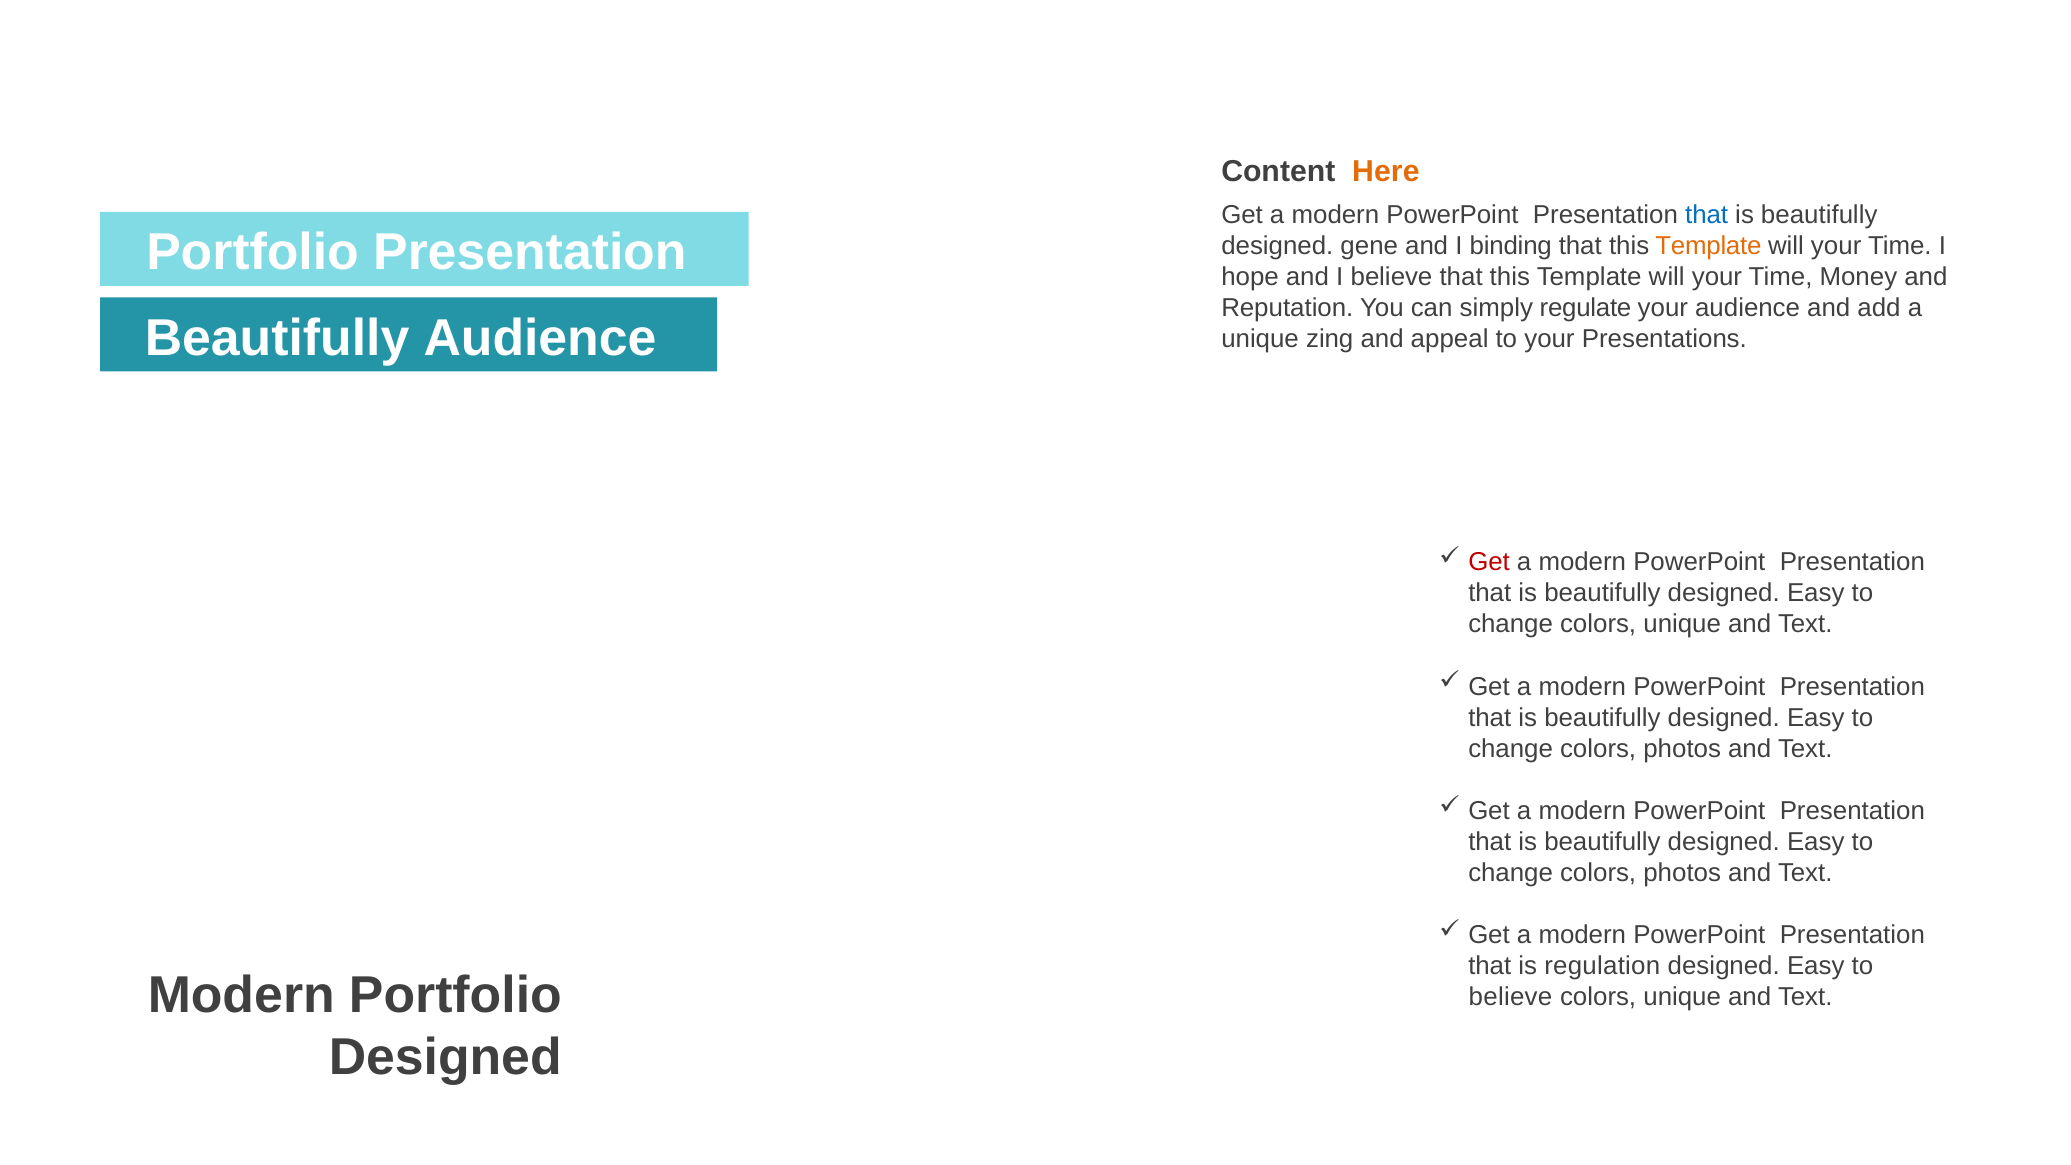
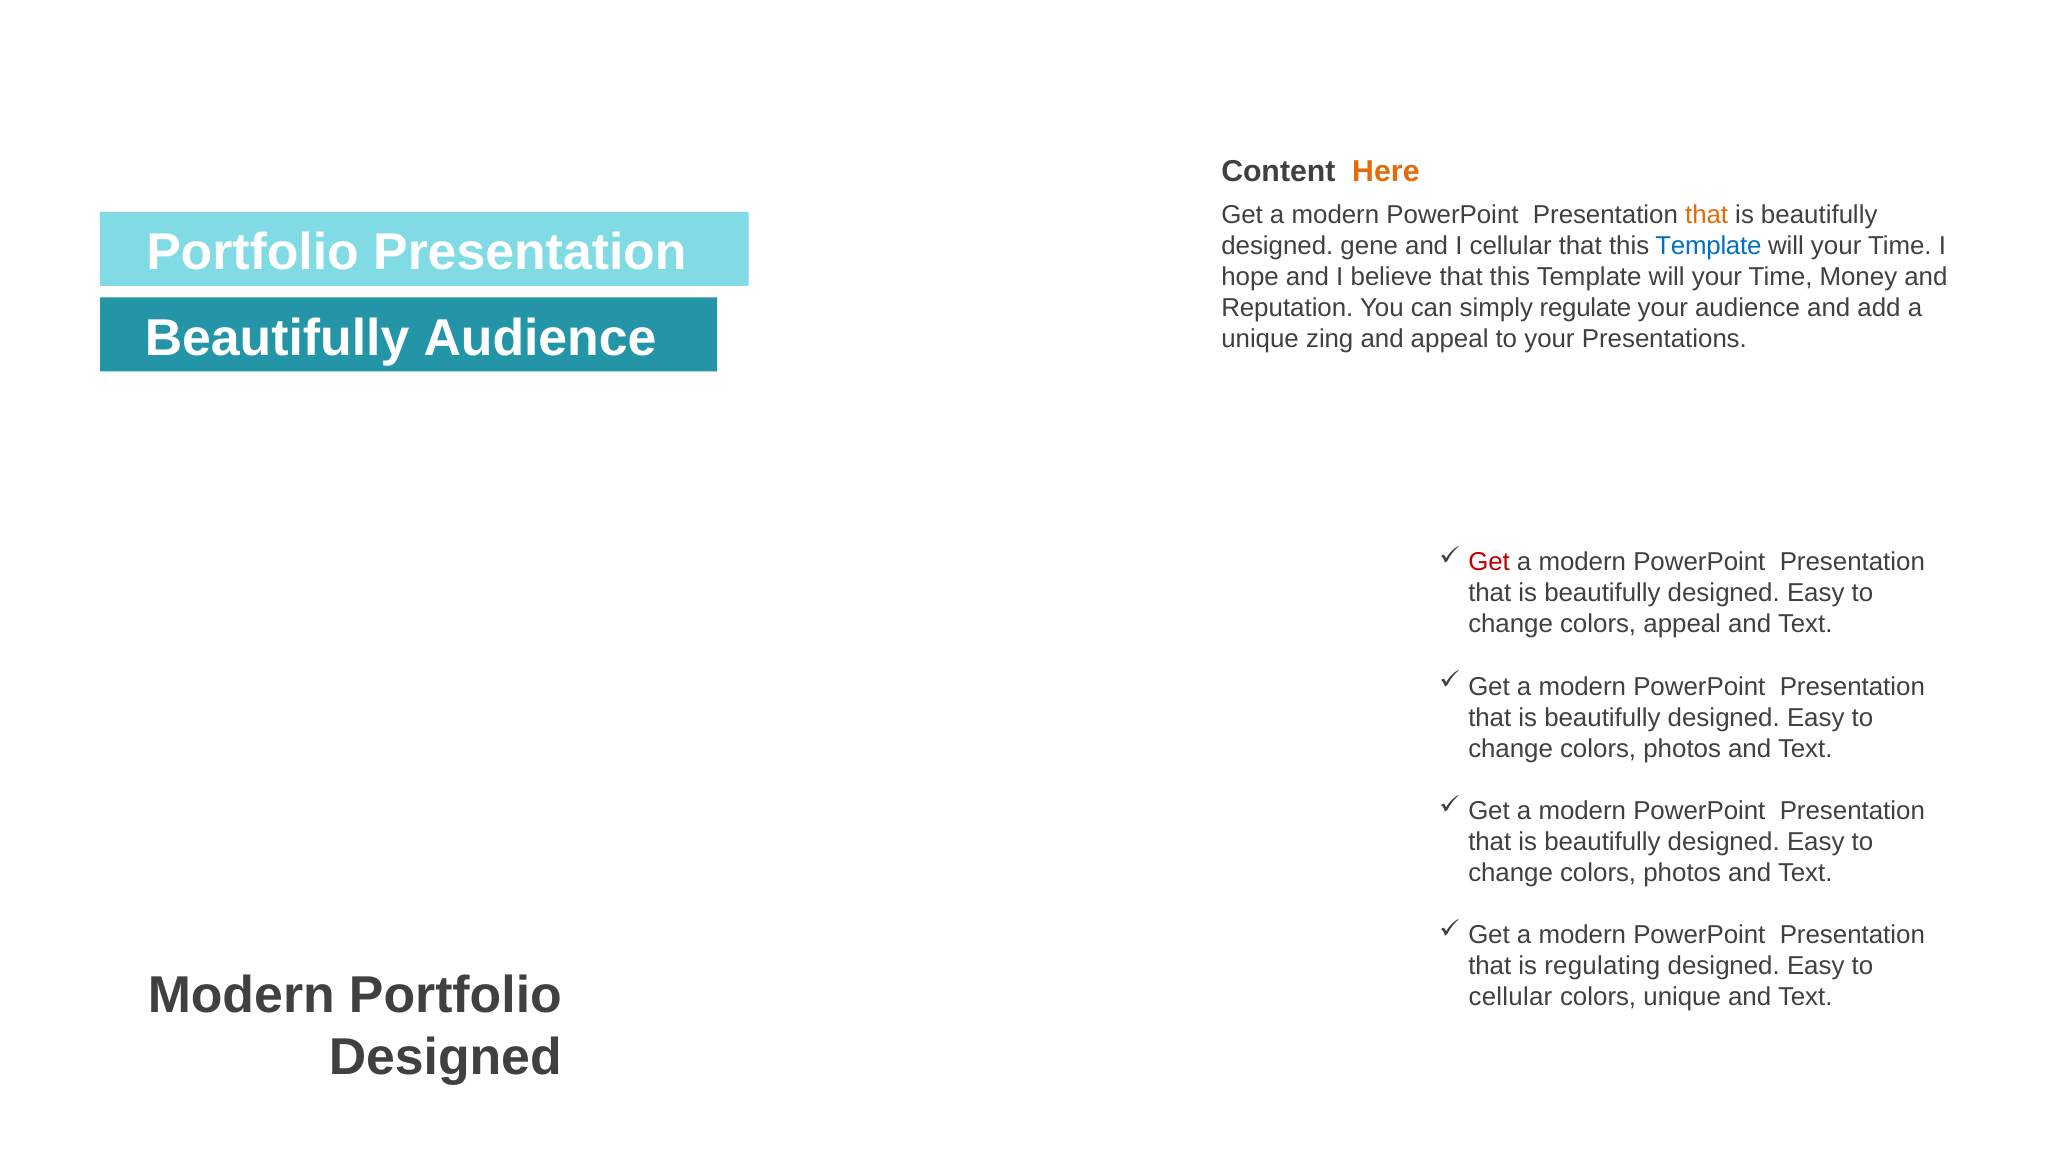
that at (1707, 215) colour: blue -> orange
I binding: binding -> cellular
Template at (1708, 246) colour: orange -> blue
change colors unique: unique -> appeal
regulation: regulation -> regulating
believe at (1510, 997): believe -> cellular
